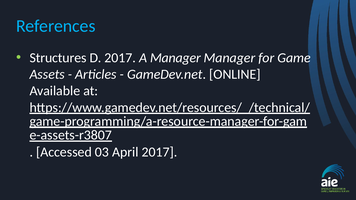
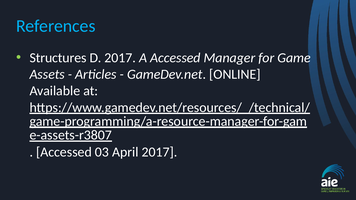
A Manager: Manager -> Accessed
